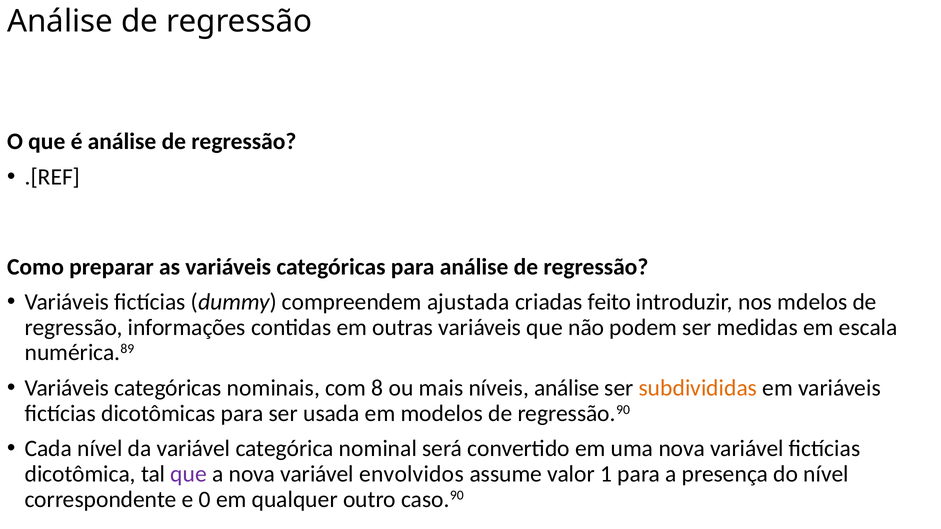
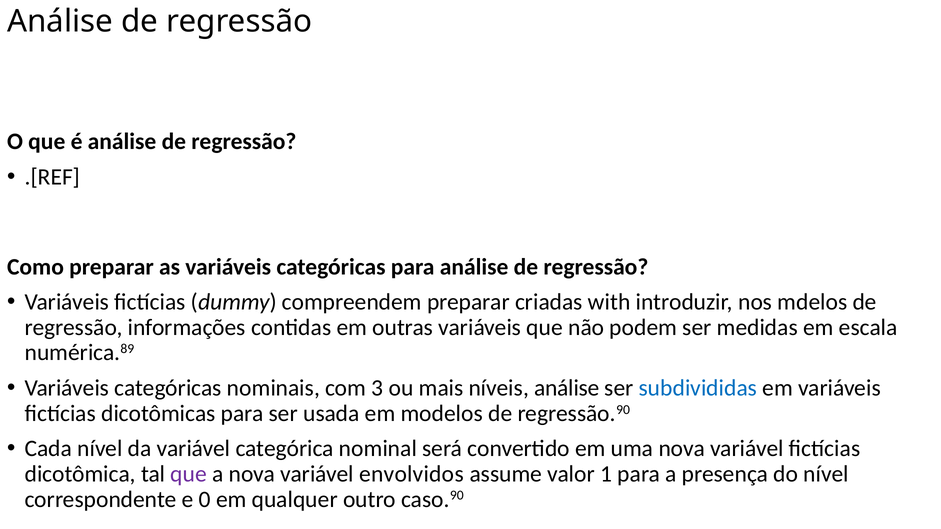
compreendem ajustada: ajustada -> preparar
feito: feito -> with
8: 8 -> 3
subdivididas colour: orange -> blue
